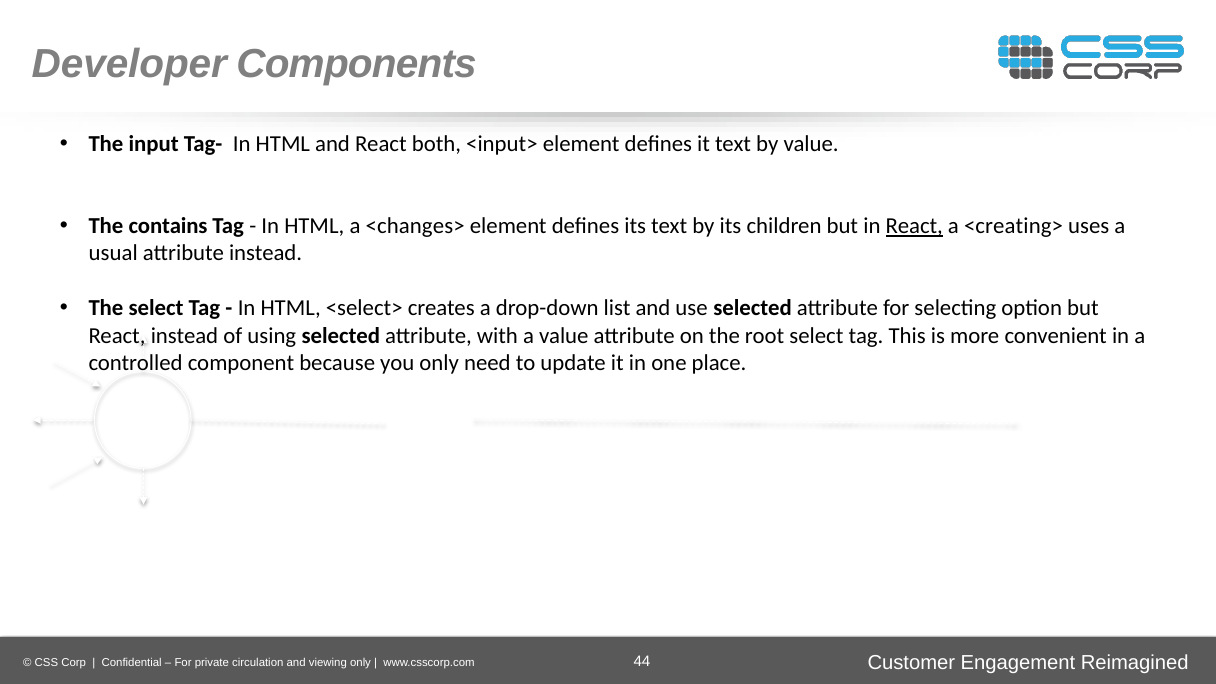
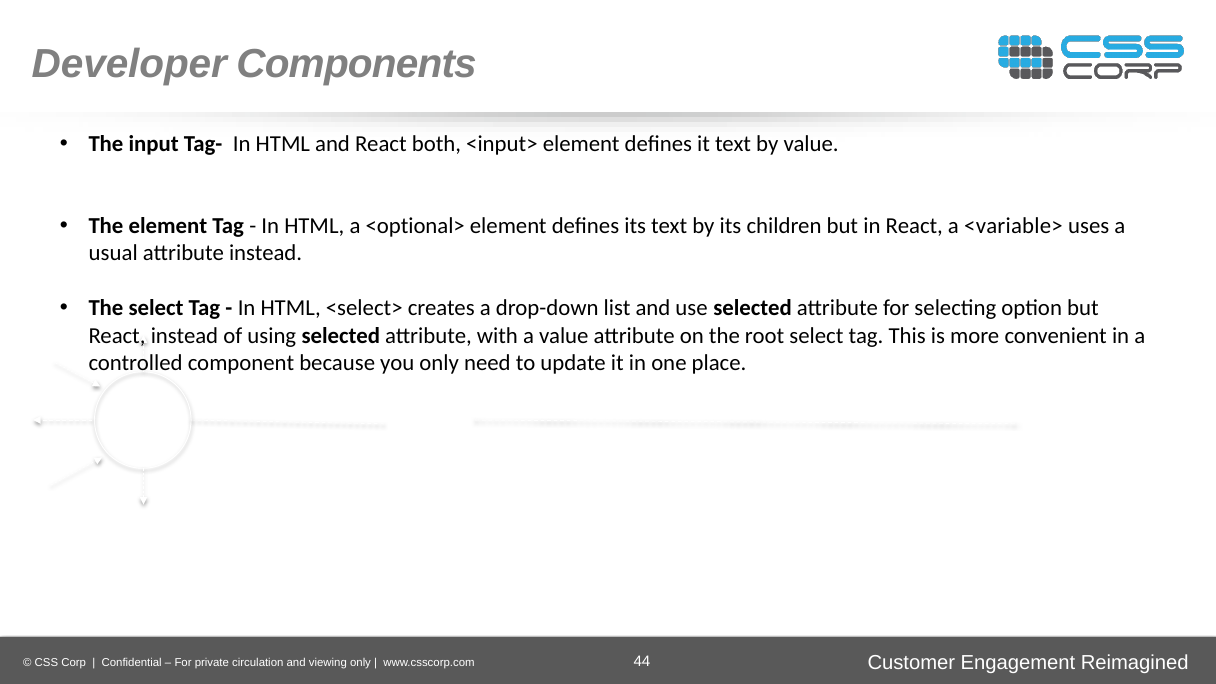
The contains: contains -> element
<changes>: <changes> -> <optional>
React at (914, 226) underline: present -> none
<creating>: <creating> -> <variable>
